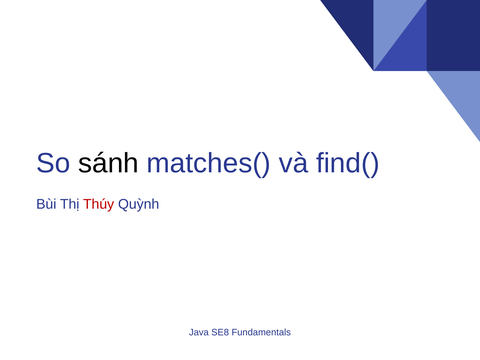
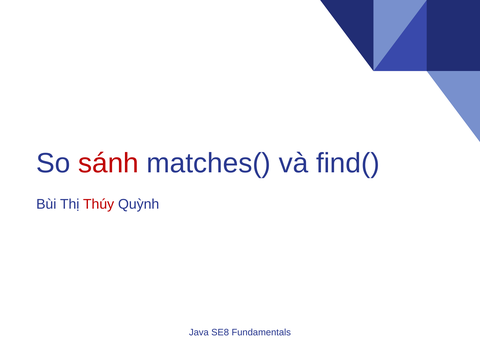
sánh colour: black -> red
